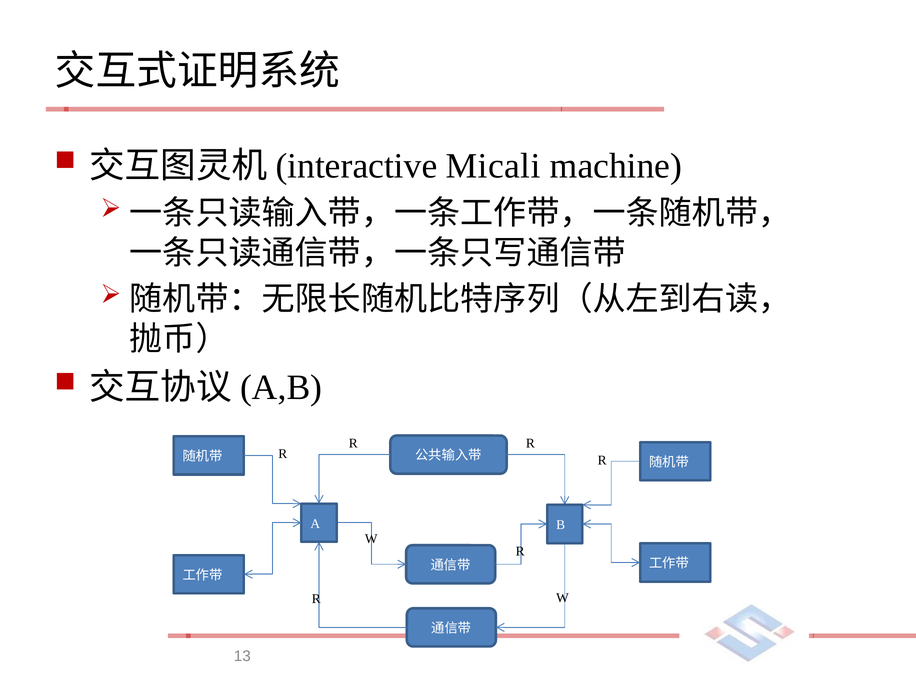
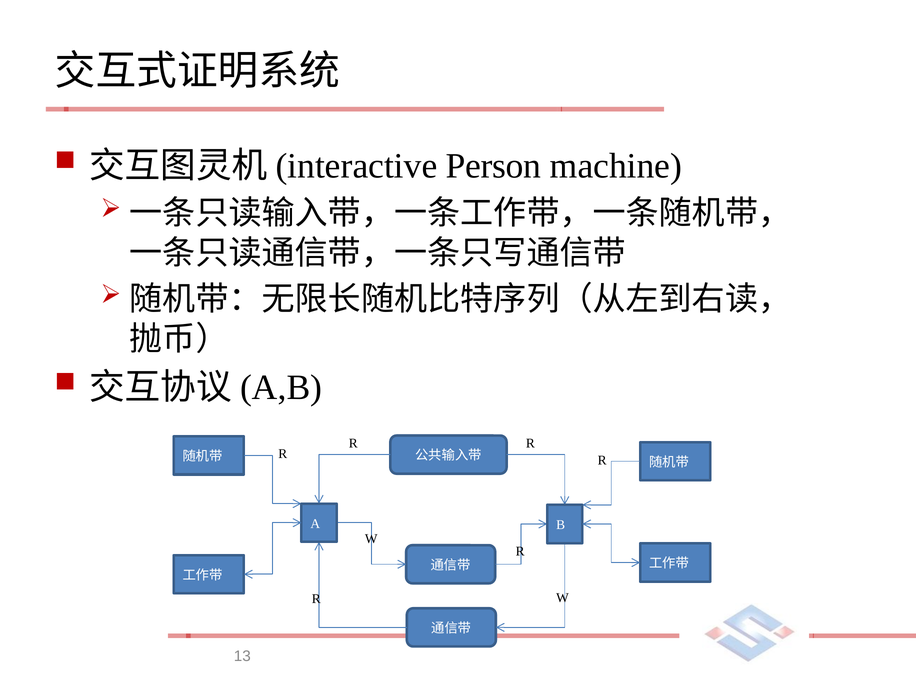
Micali: Micali -> Person
